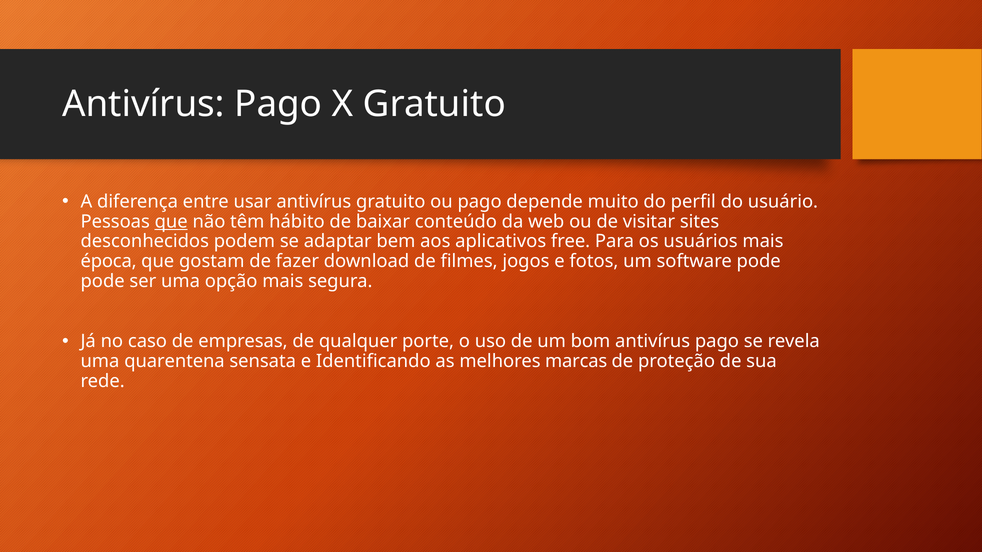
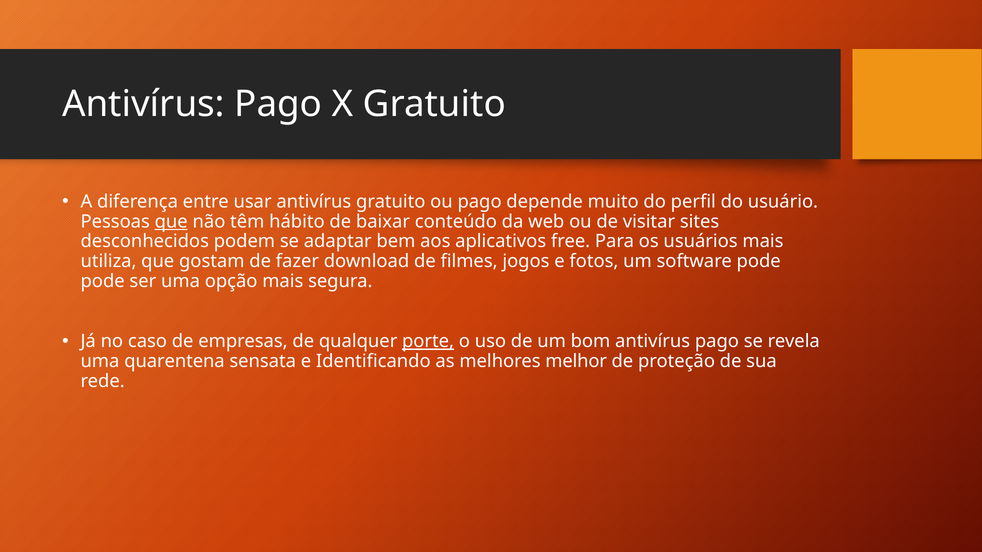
época: época -> utiliza
porte underline: none -> present
marcas: marcas -> melhor
